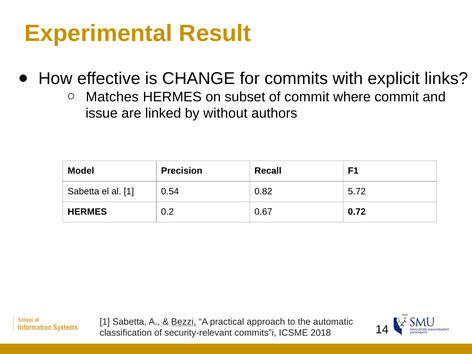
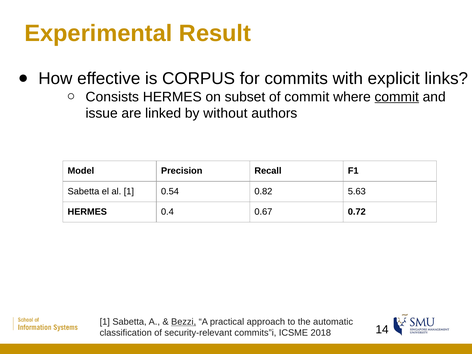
CHANGE: CHANGE -> CORPUS
Matches: Matches -> Consists
commit at (397, 97) underline: none -> present
5.72: 5.72 -> 5.63
0.2: 0.2 -> 0.4
